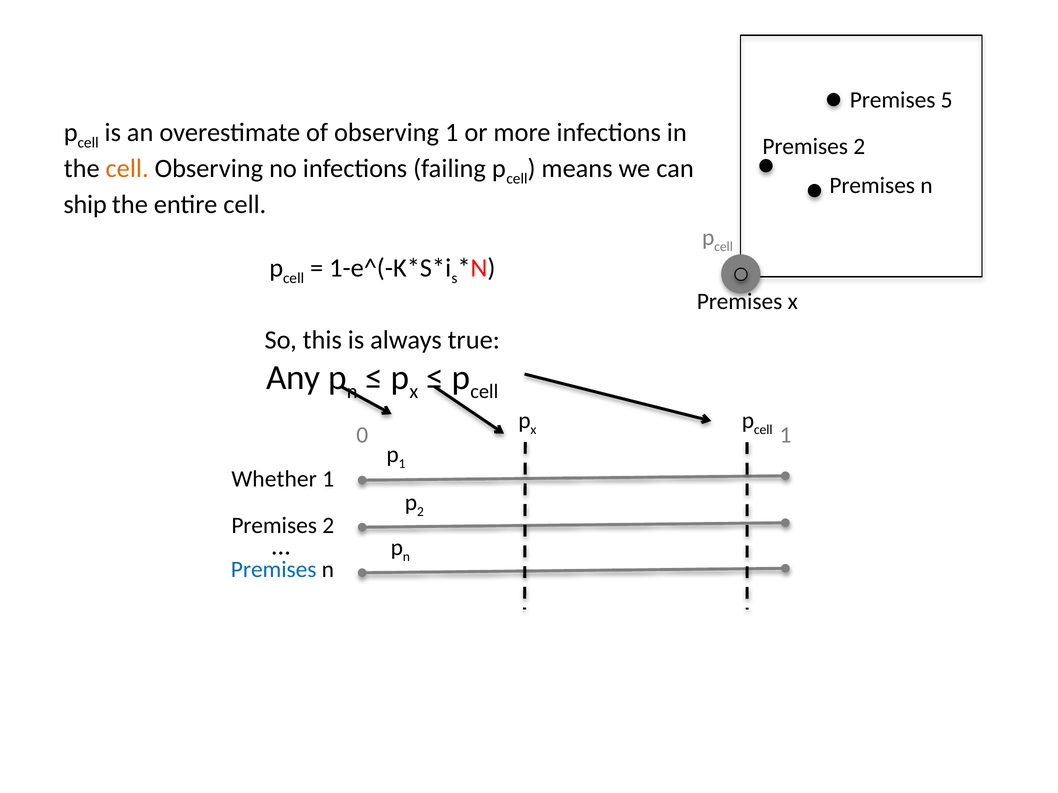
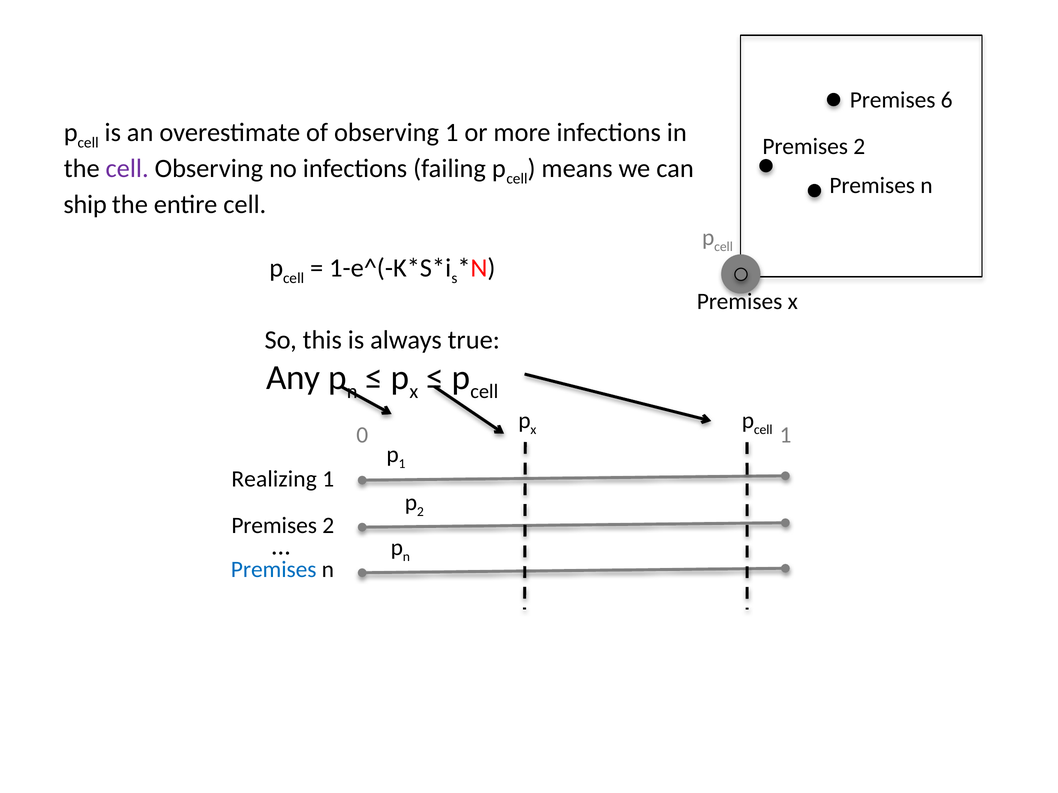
5: 5 -> 6
cell at (127, 169) colour: orange -> purple
Whether: Whether -> Realizing
